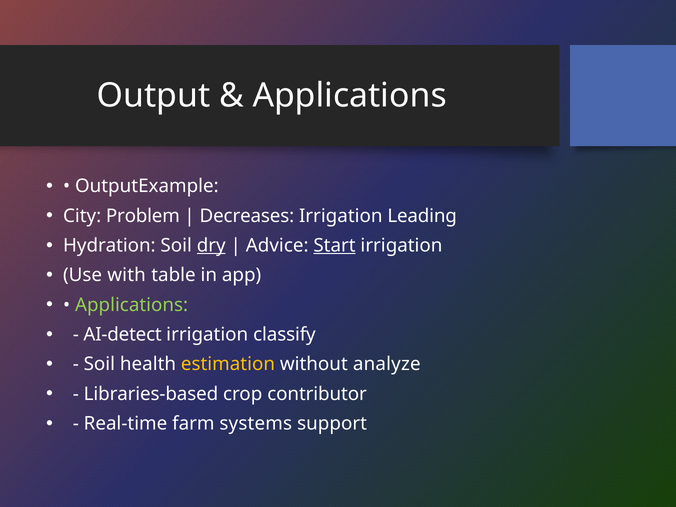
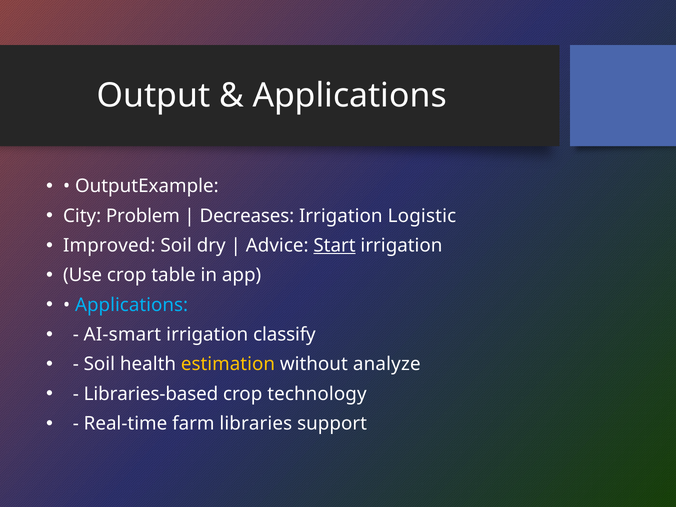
Leading: Leading -> Logistic
Hydration: Hydration -> Improved
dry underline: present -> none
Use with: with -> crop
Applications at (132, 305) colour: light green -> light blue
AI-detect: AI-detect -> AI-smart
contributor: contributor -> technology
systems: systems -> libraries
